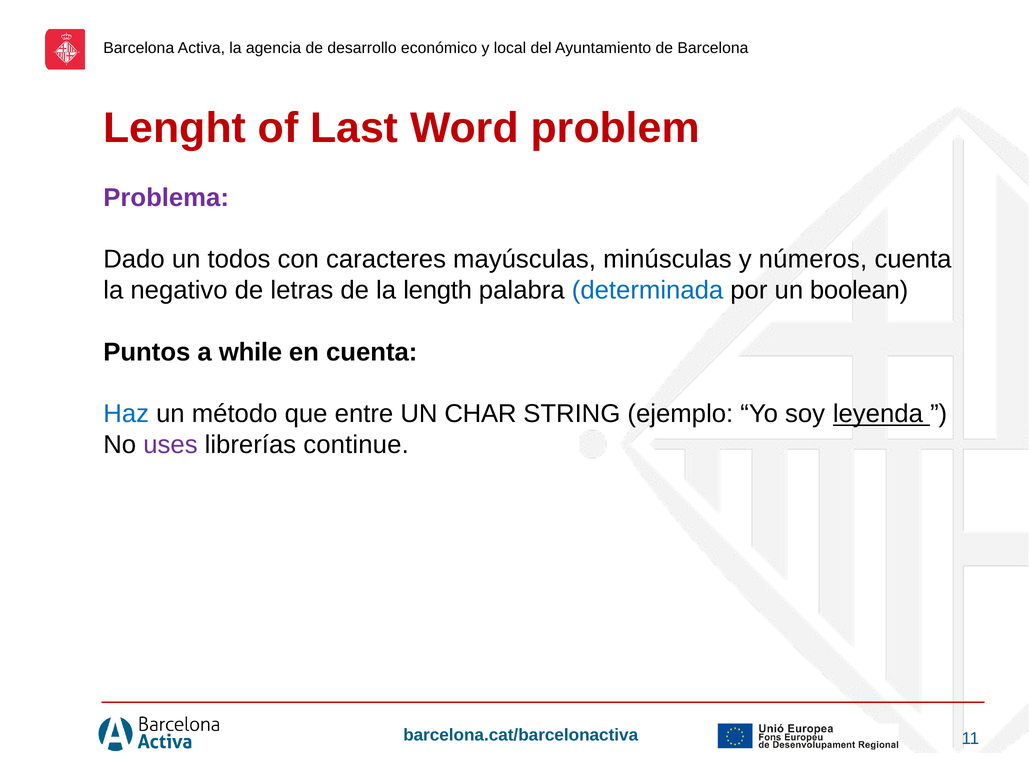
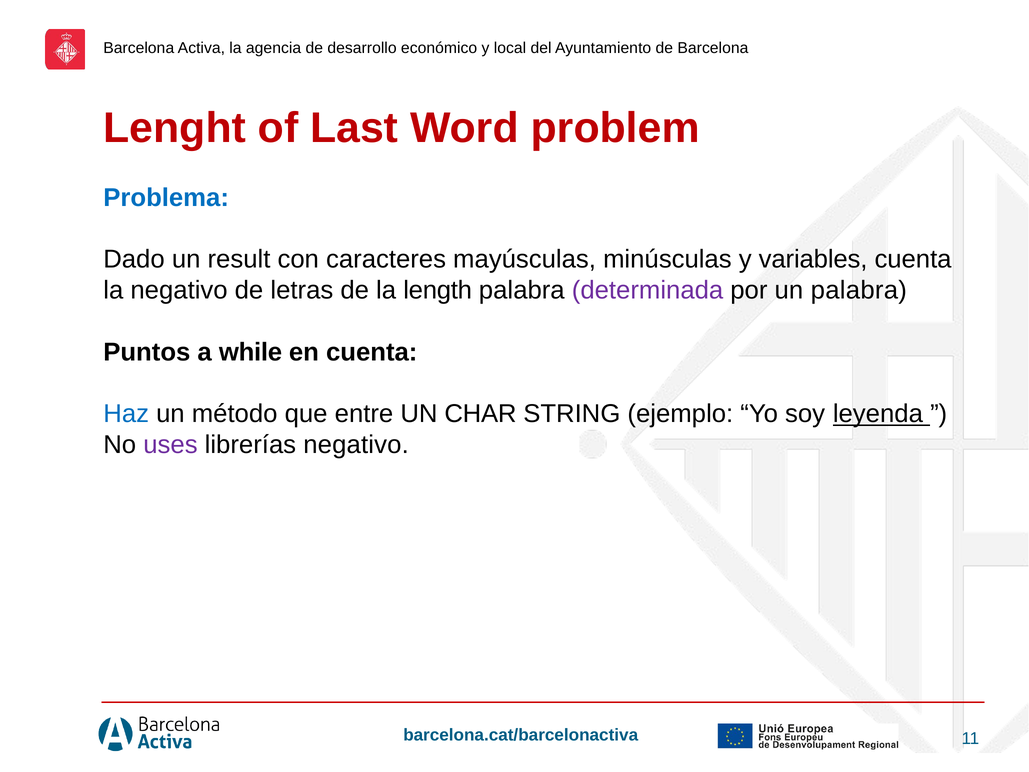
Problema colour: purple -> blue
todos: todos -> result
números: números -> variables
determinada colour: blue -> purple
un boolean: boolean -> palabra
librerías continue: continue -> negativo
